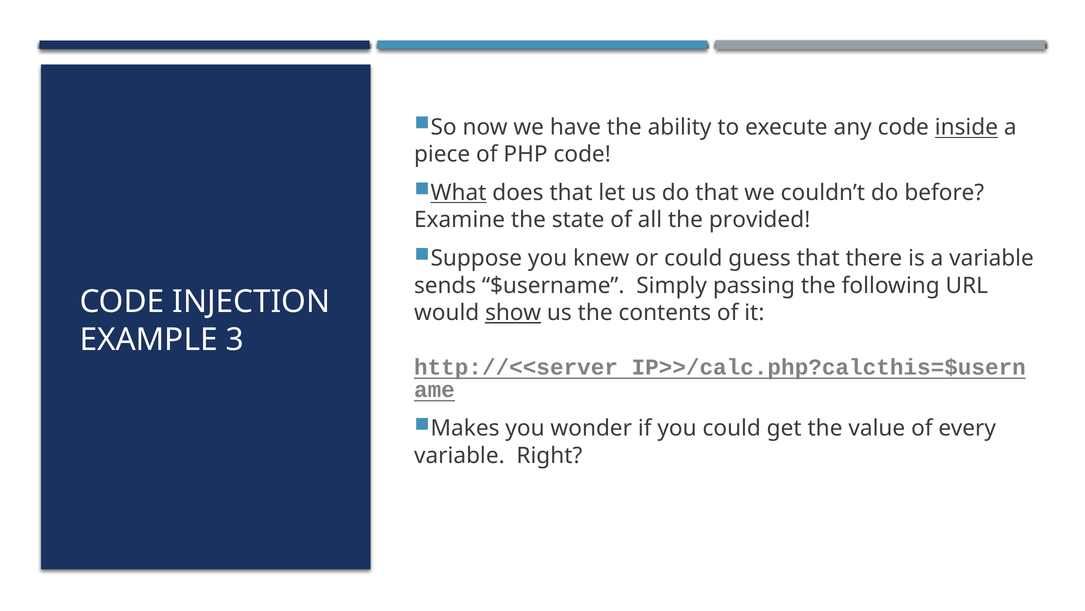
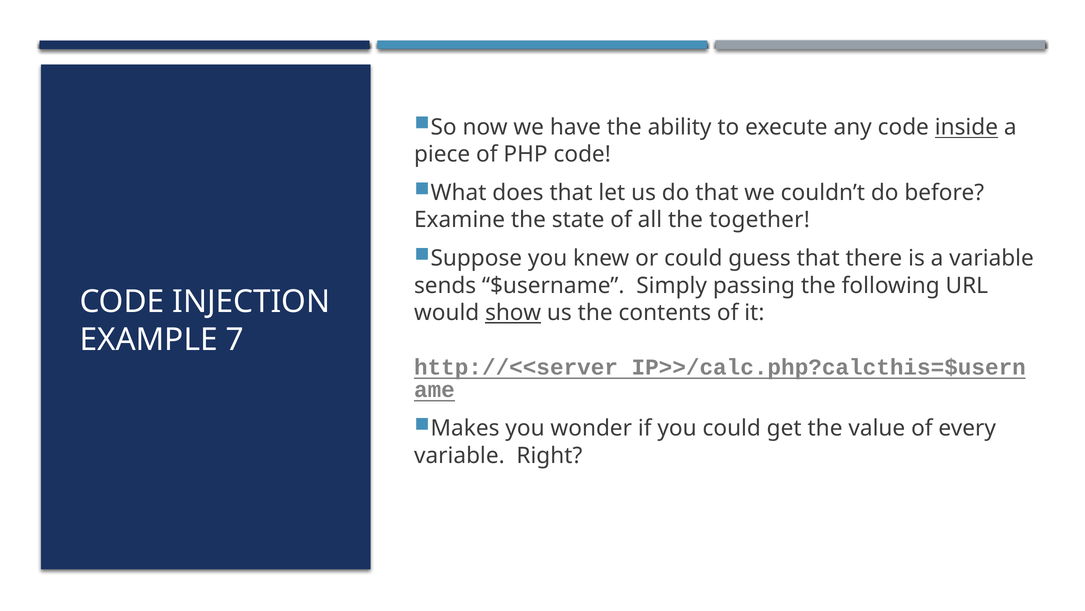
What underline: present -> none
provided: provided -> together
3: 3 -> 7
